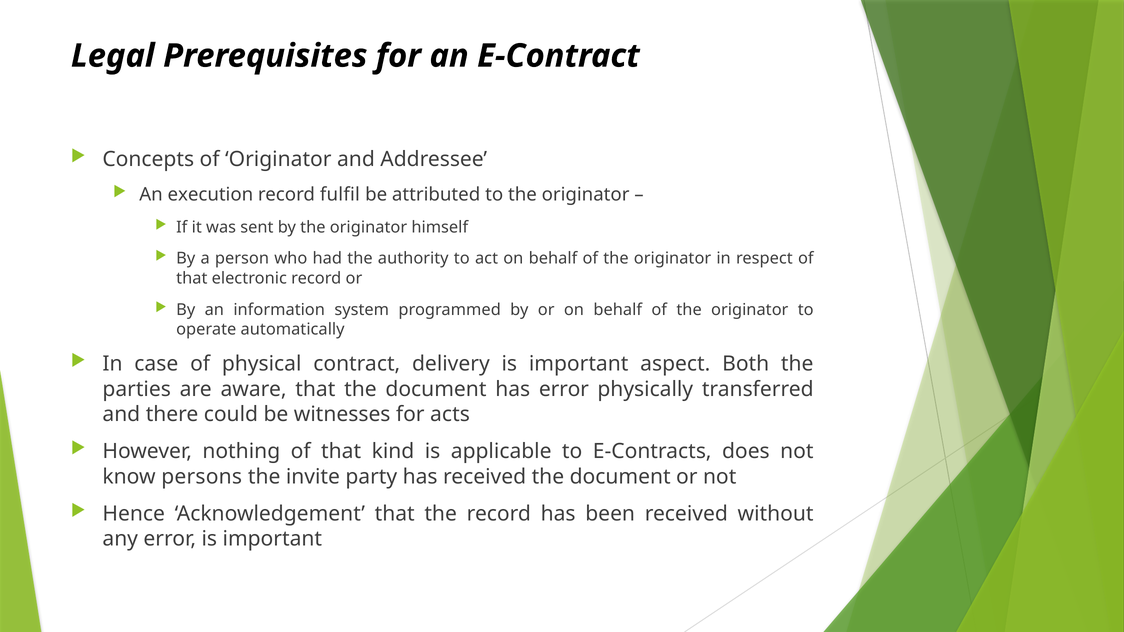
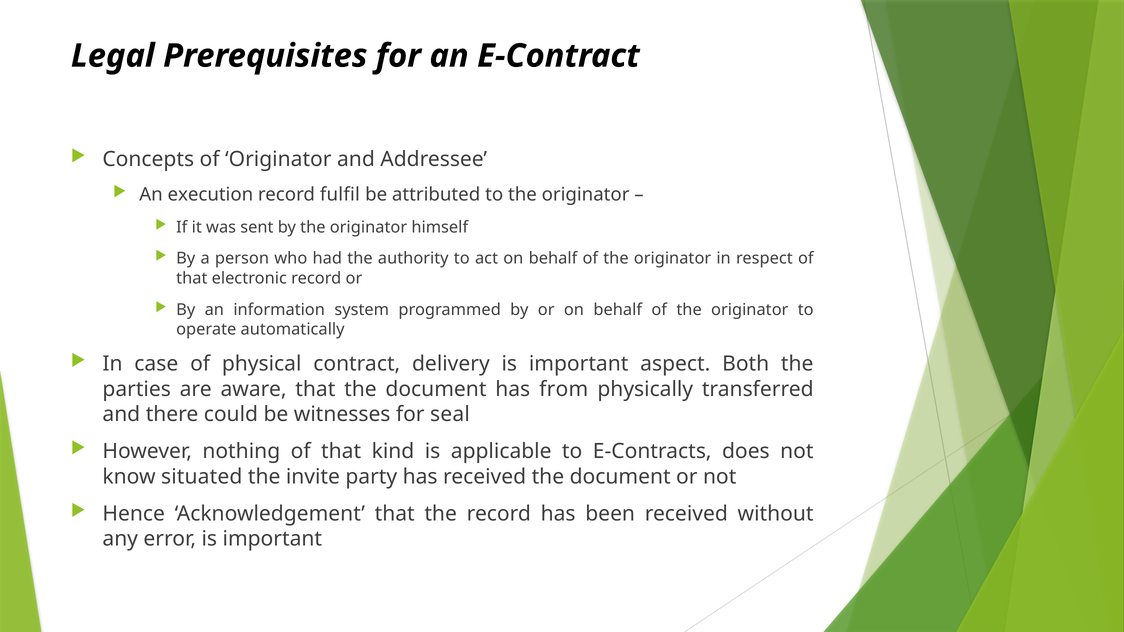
has error: error -> from
acts: acts -> seal
persons: persons -> situated
